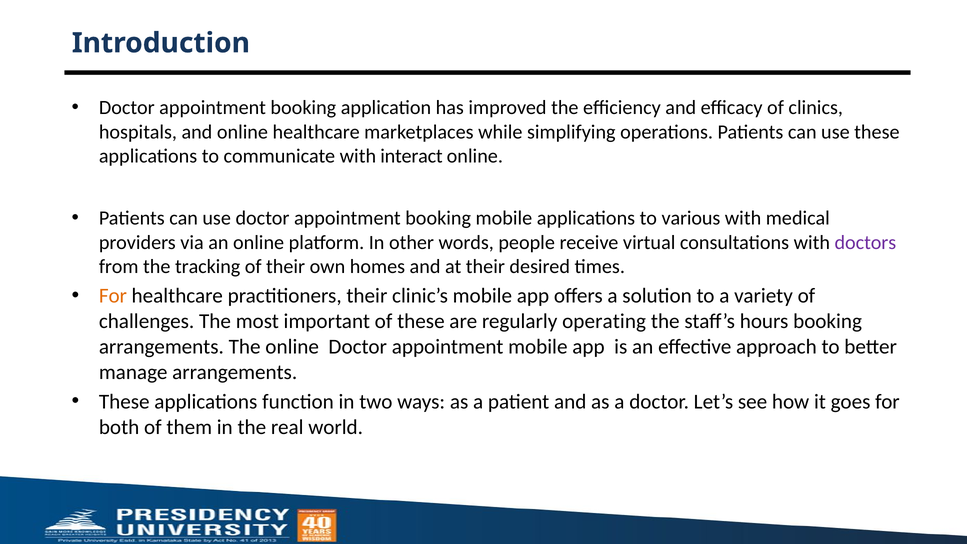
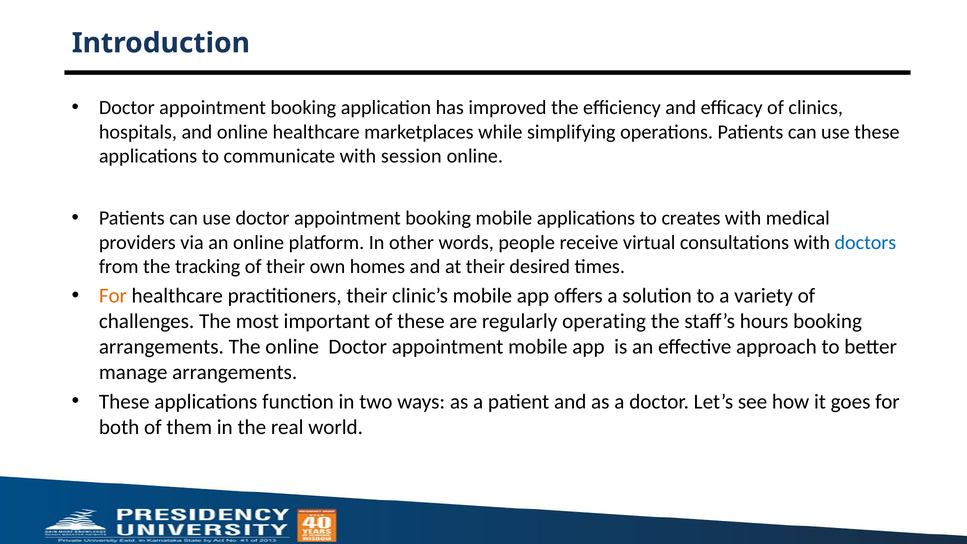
interact: interact -> session
various: various -> creates
doctors colour: purple -> blue
